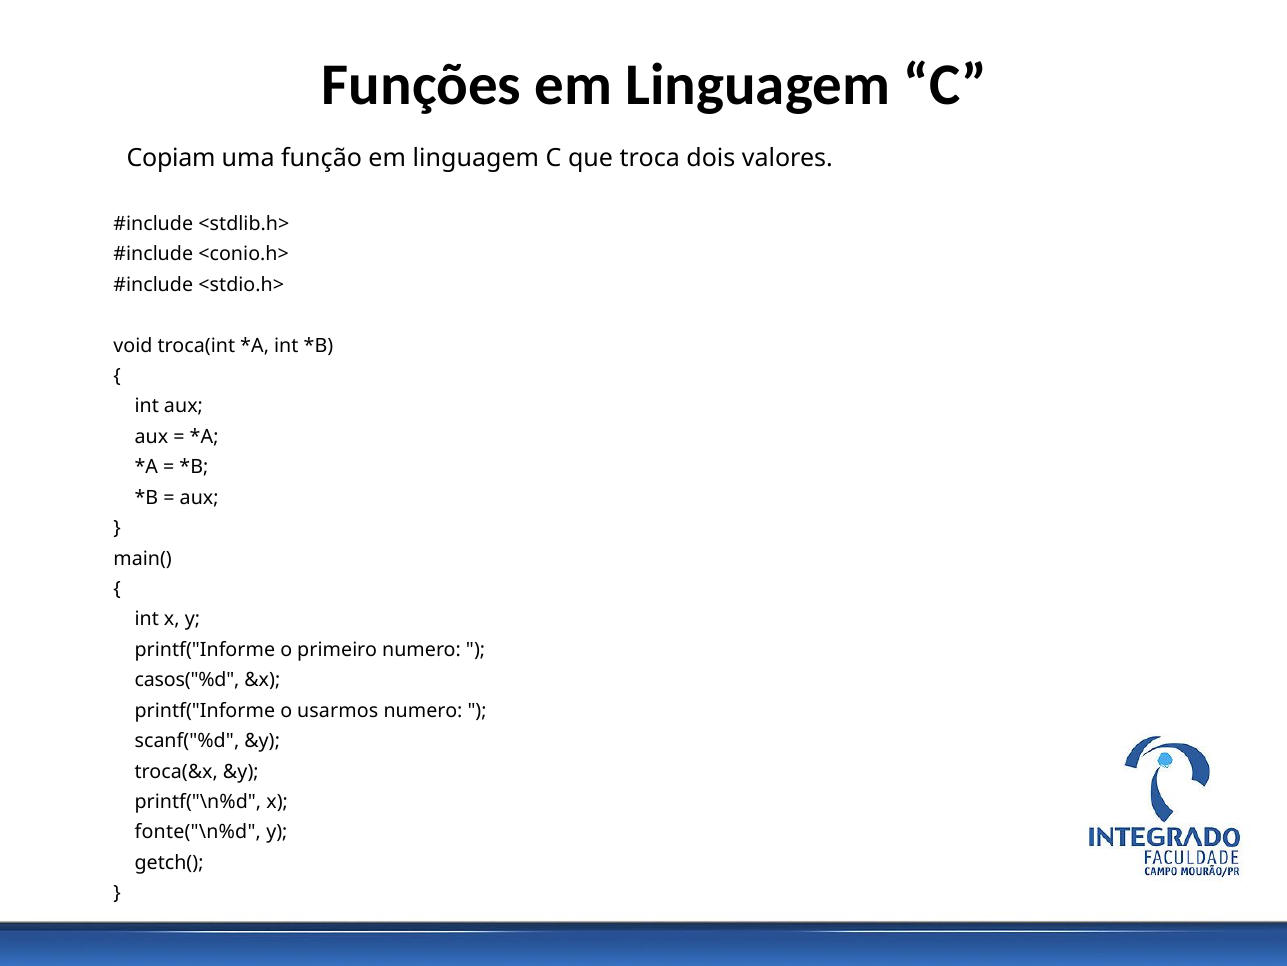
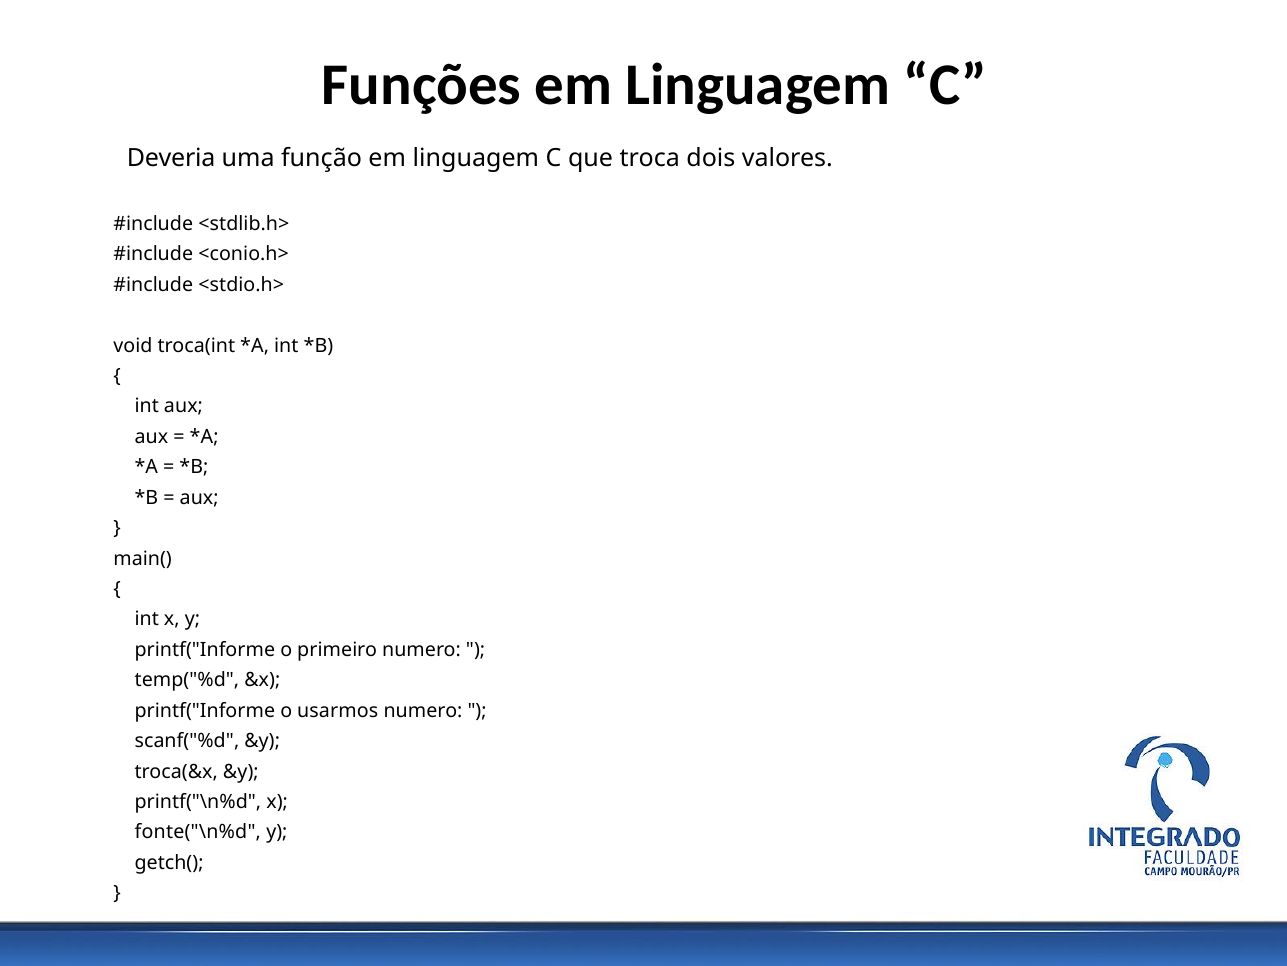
Copiam: Copiam -> Deveria
casos("%d: casos("%d -> temp("%d
